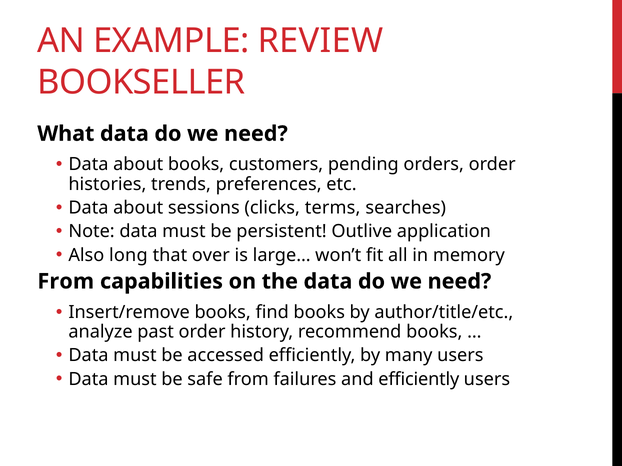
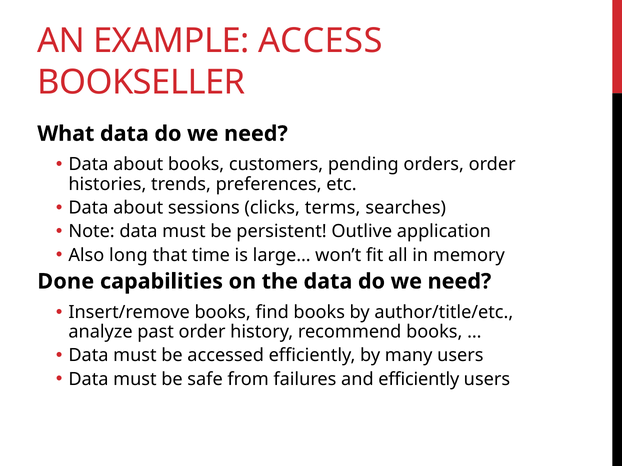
REVIEW: REVIEW -> ACCESS
over: over -> time
From at (66, 282): From -> Done
